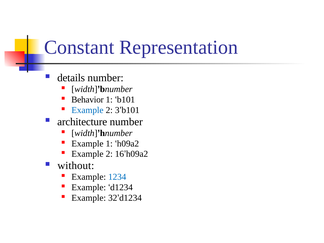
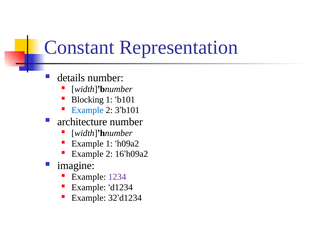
Behavior: Behavior -> Blocking
without: without -> imagine
1234 colour: blue -> purple
